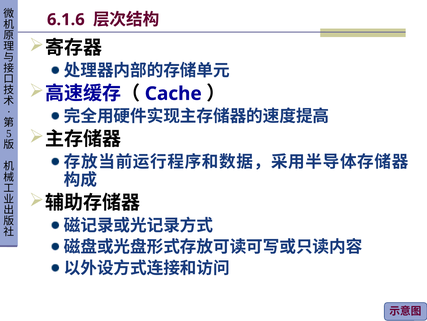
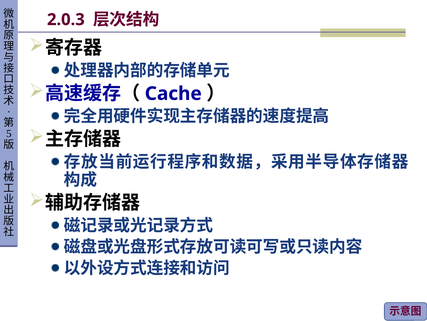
6.1.6: 6.1.6 -> 2.0.3
